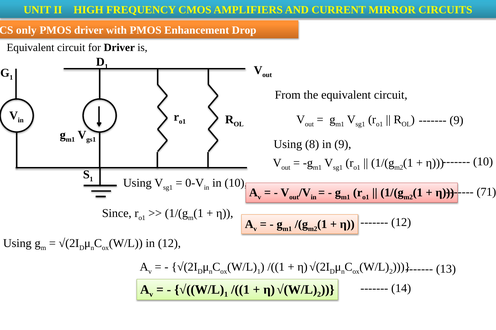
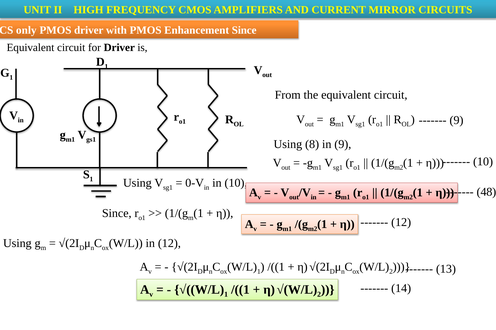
Enhancement Drop: Drop -> Since
71: 71 -> 48
